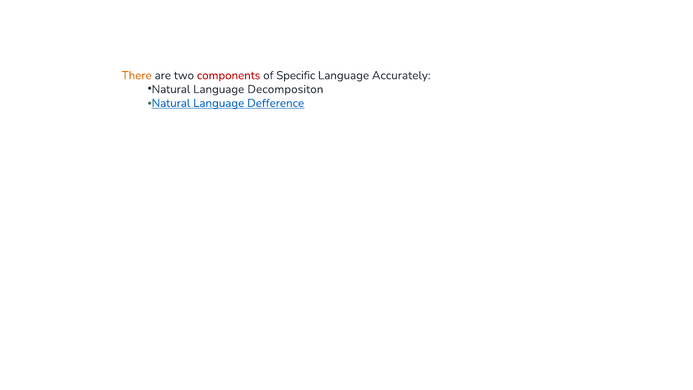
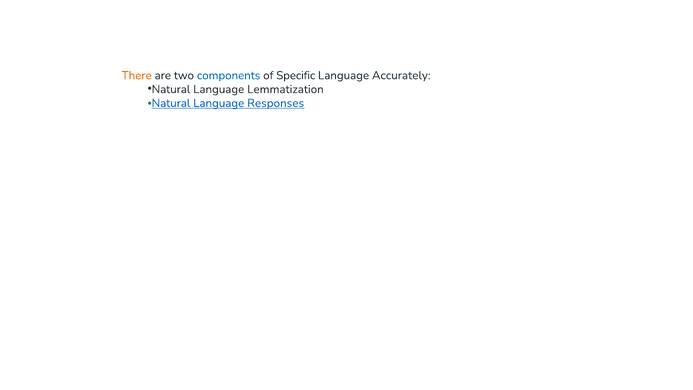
components colour: red -> blue
Decompositon: Decompositon -> Lemmatization
Defference: Defference -> Responses
